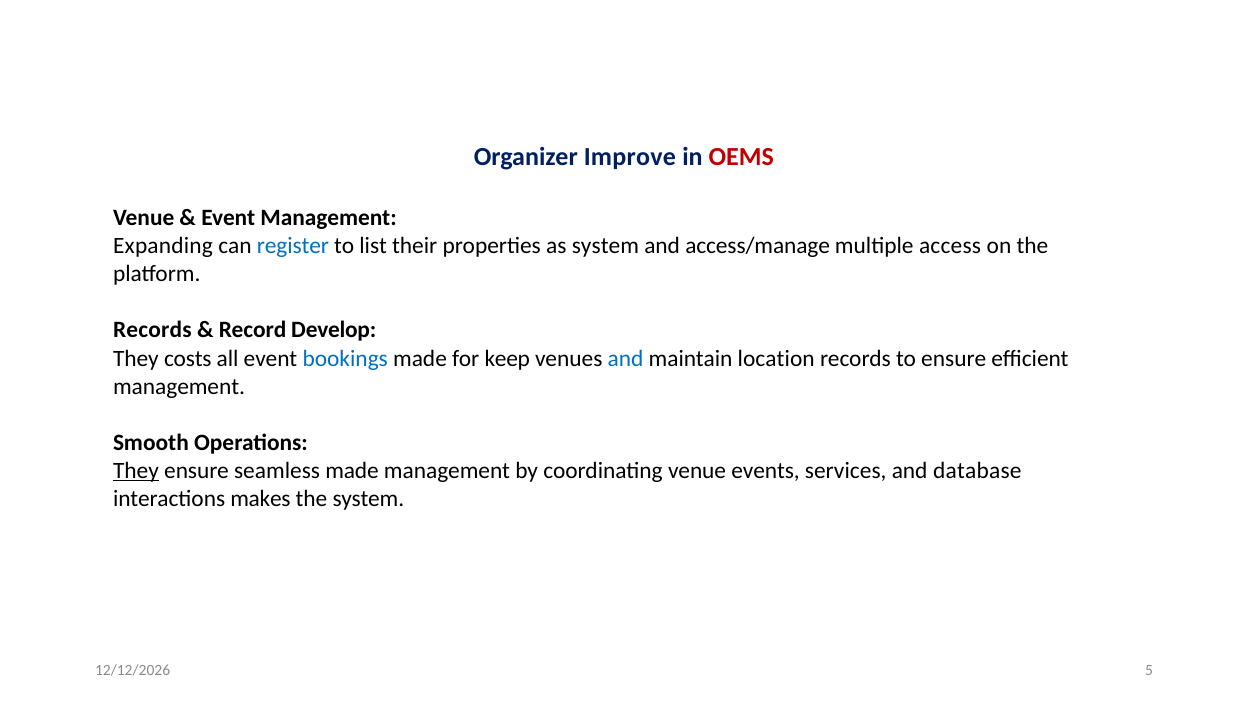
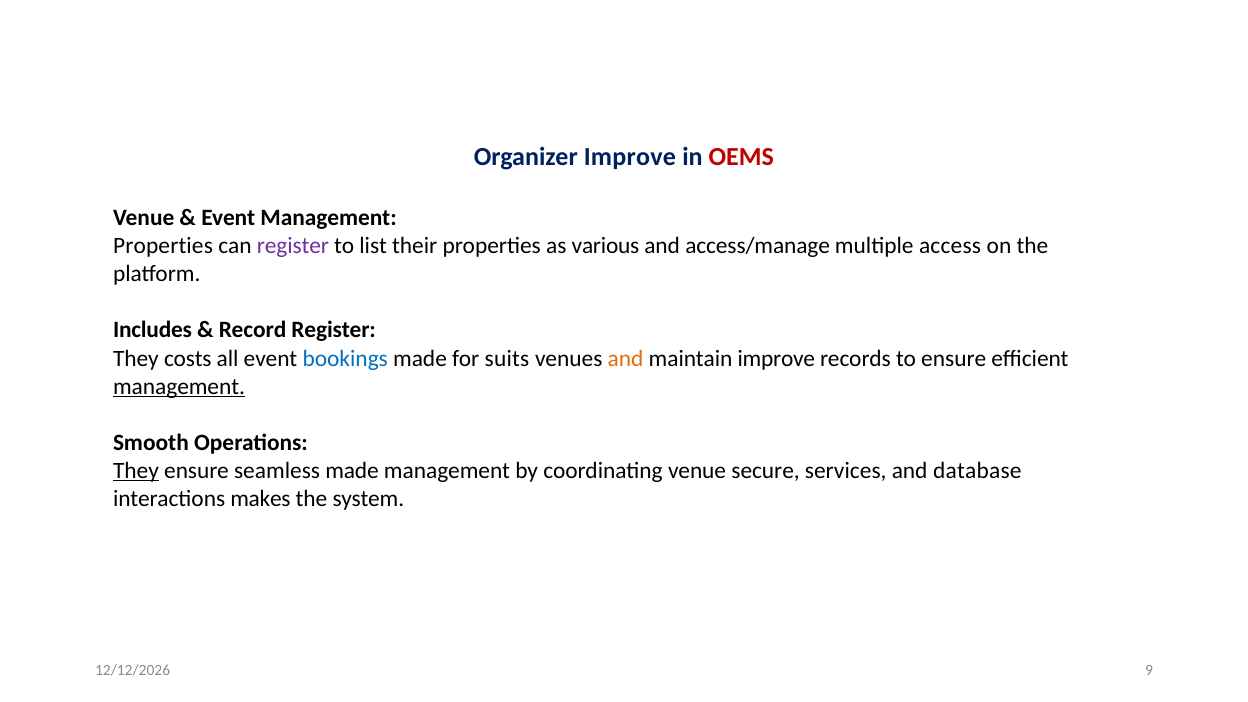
Expanding at (163, 246): Expanding -> Properties
register at (293, 246) colour: blue -> purple
as system: system -> various
Records at (152, 330): Records -> Includes
Record Develop: Develop -> Register
keep: keep -> suits
and at (626, 358) colour: blue -> orange
maintain location: location -> improve
management at (179, 386) underline: none -> present
events: events -> secure
5: 5 -> 9
